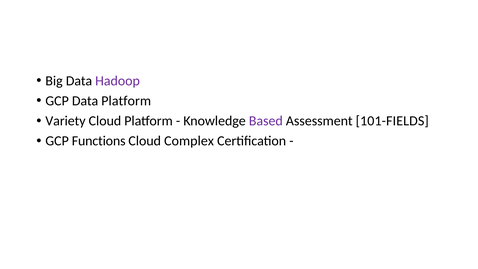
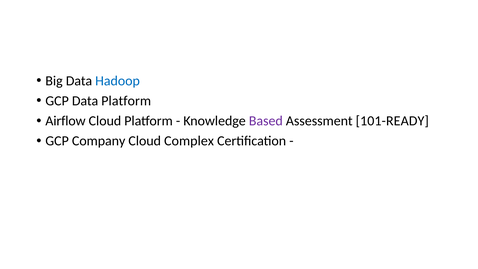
Hadoop colour: purple -> blue
Variety: Variety -> Airflow
101-FIELDS: 101-FIELDS -> 101-READY
Functions: Functions -> Company
